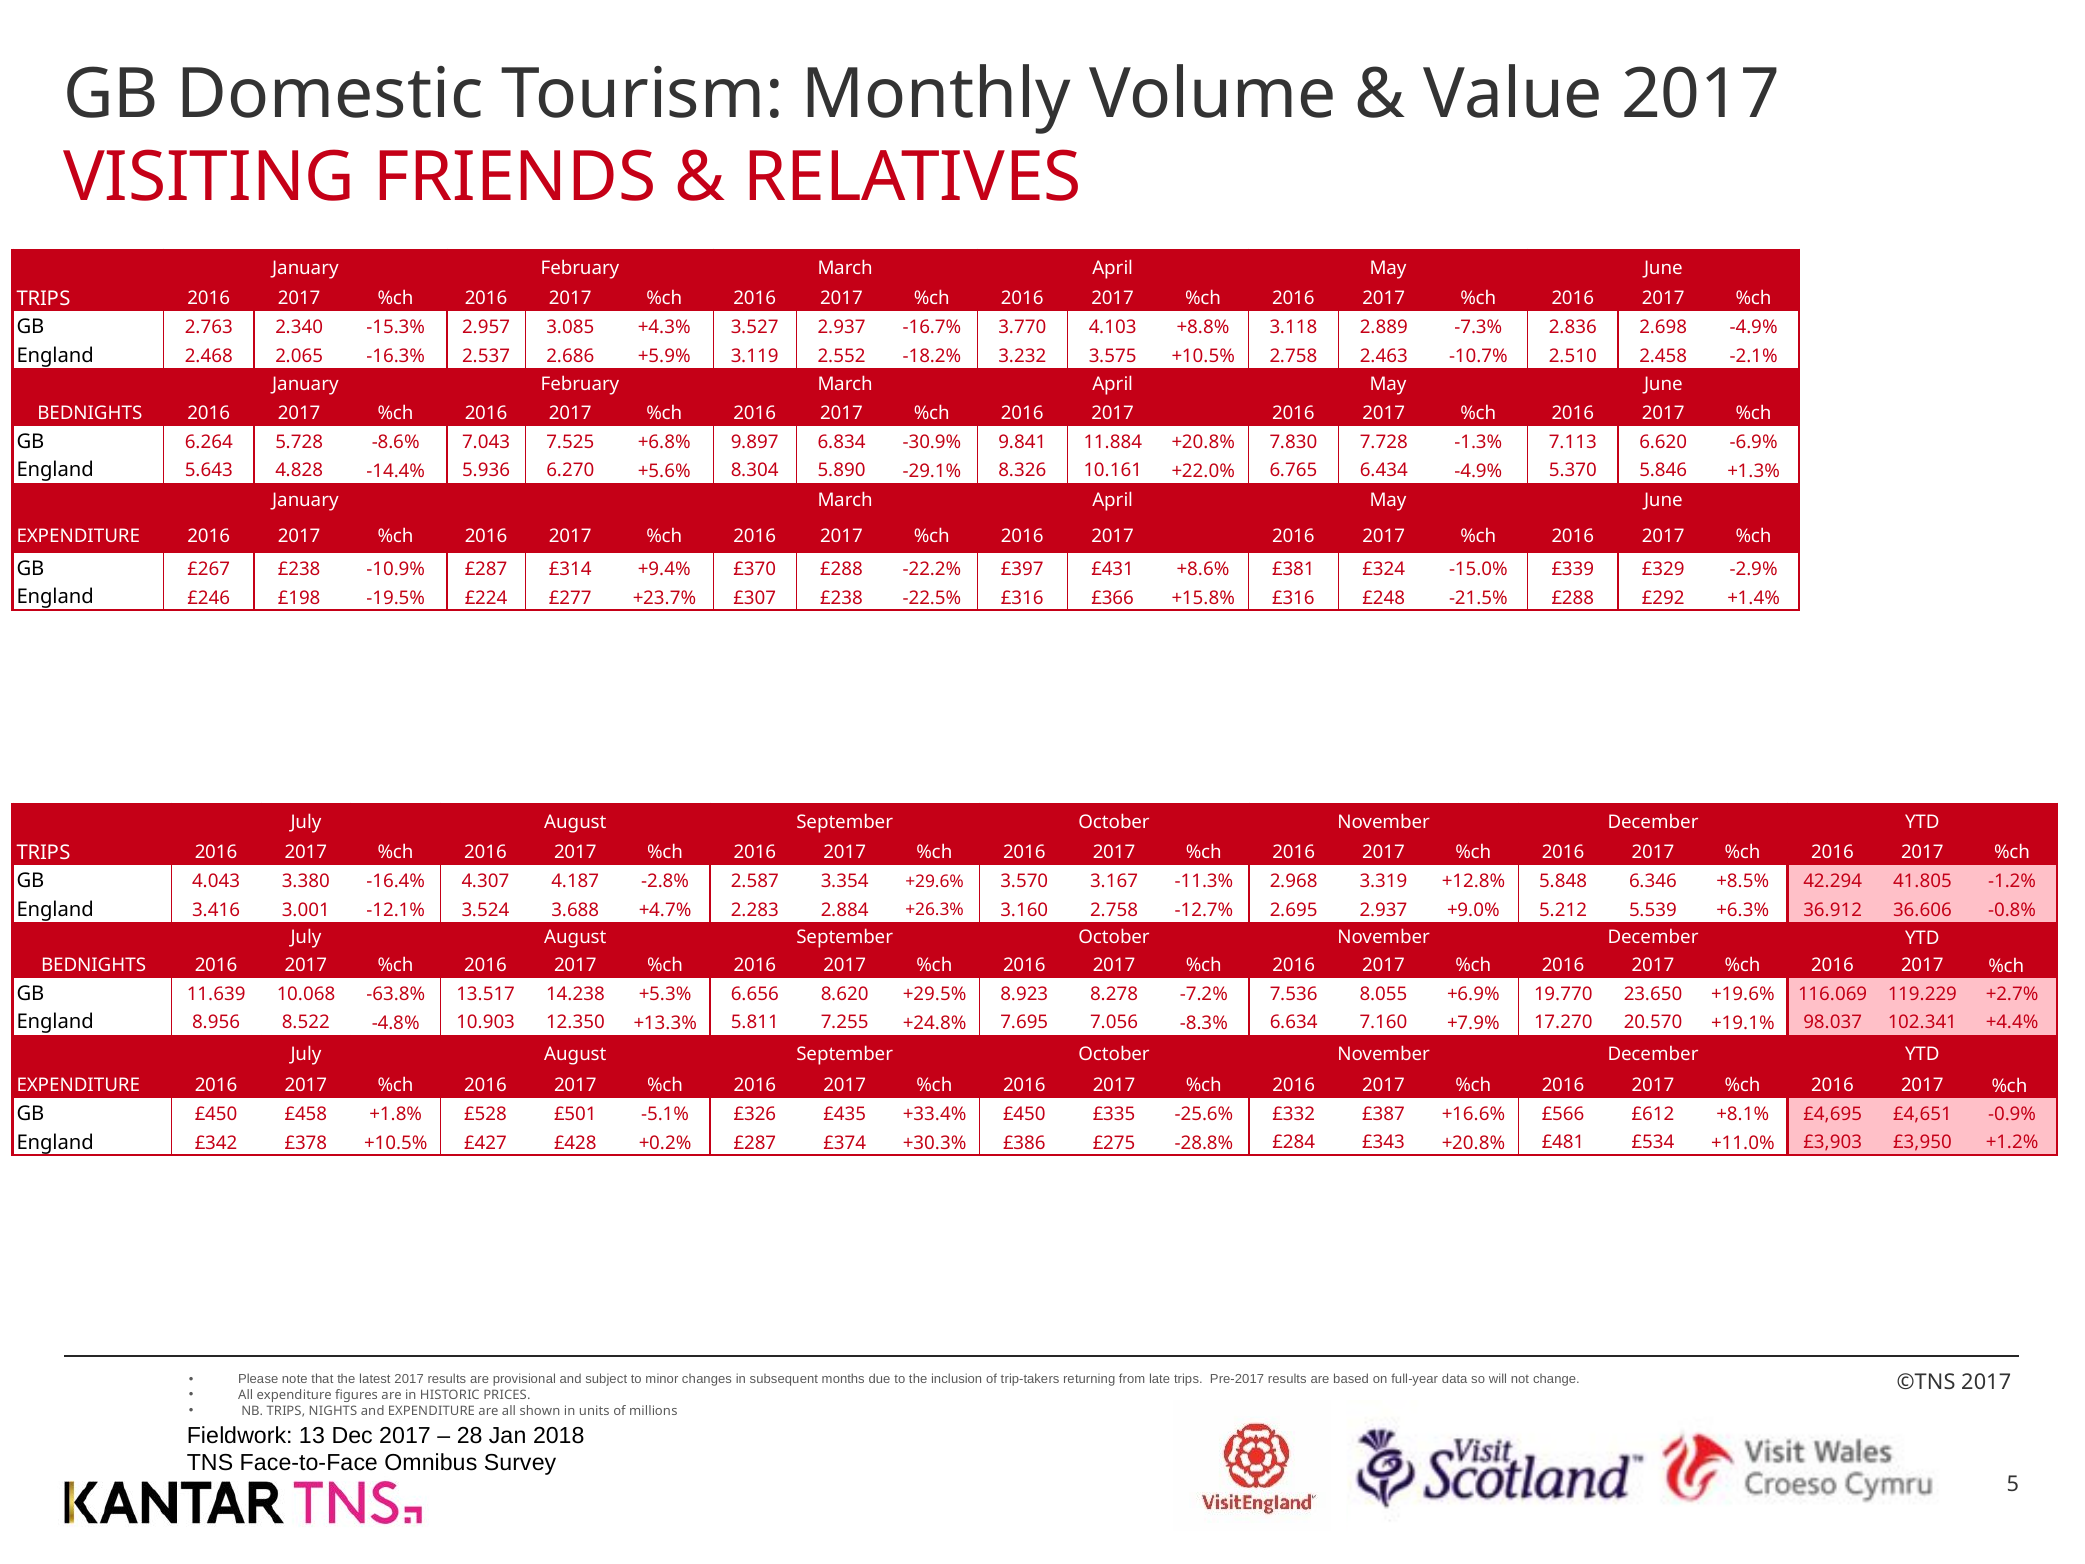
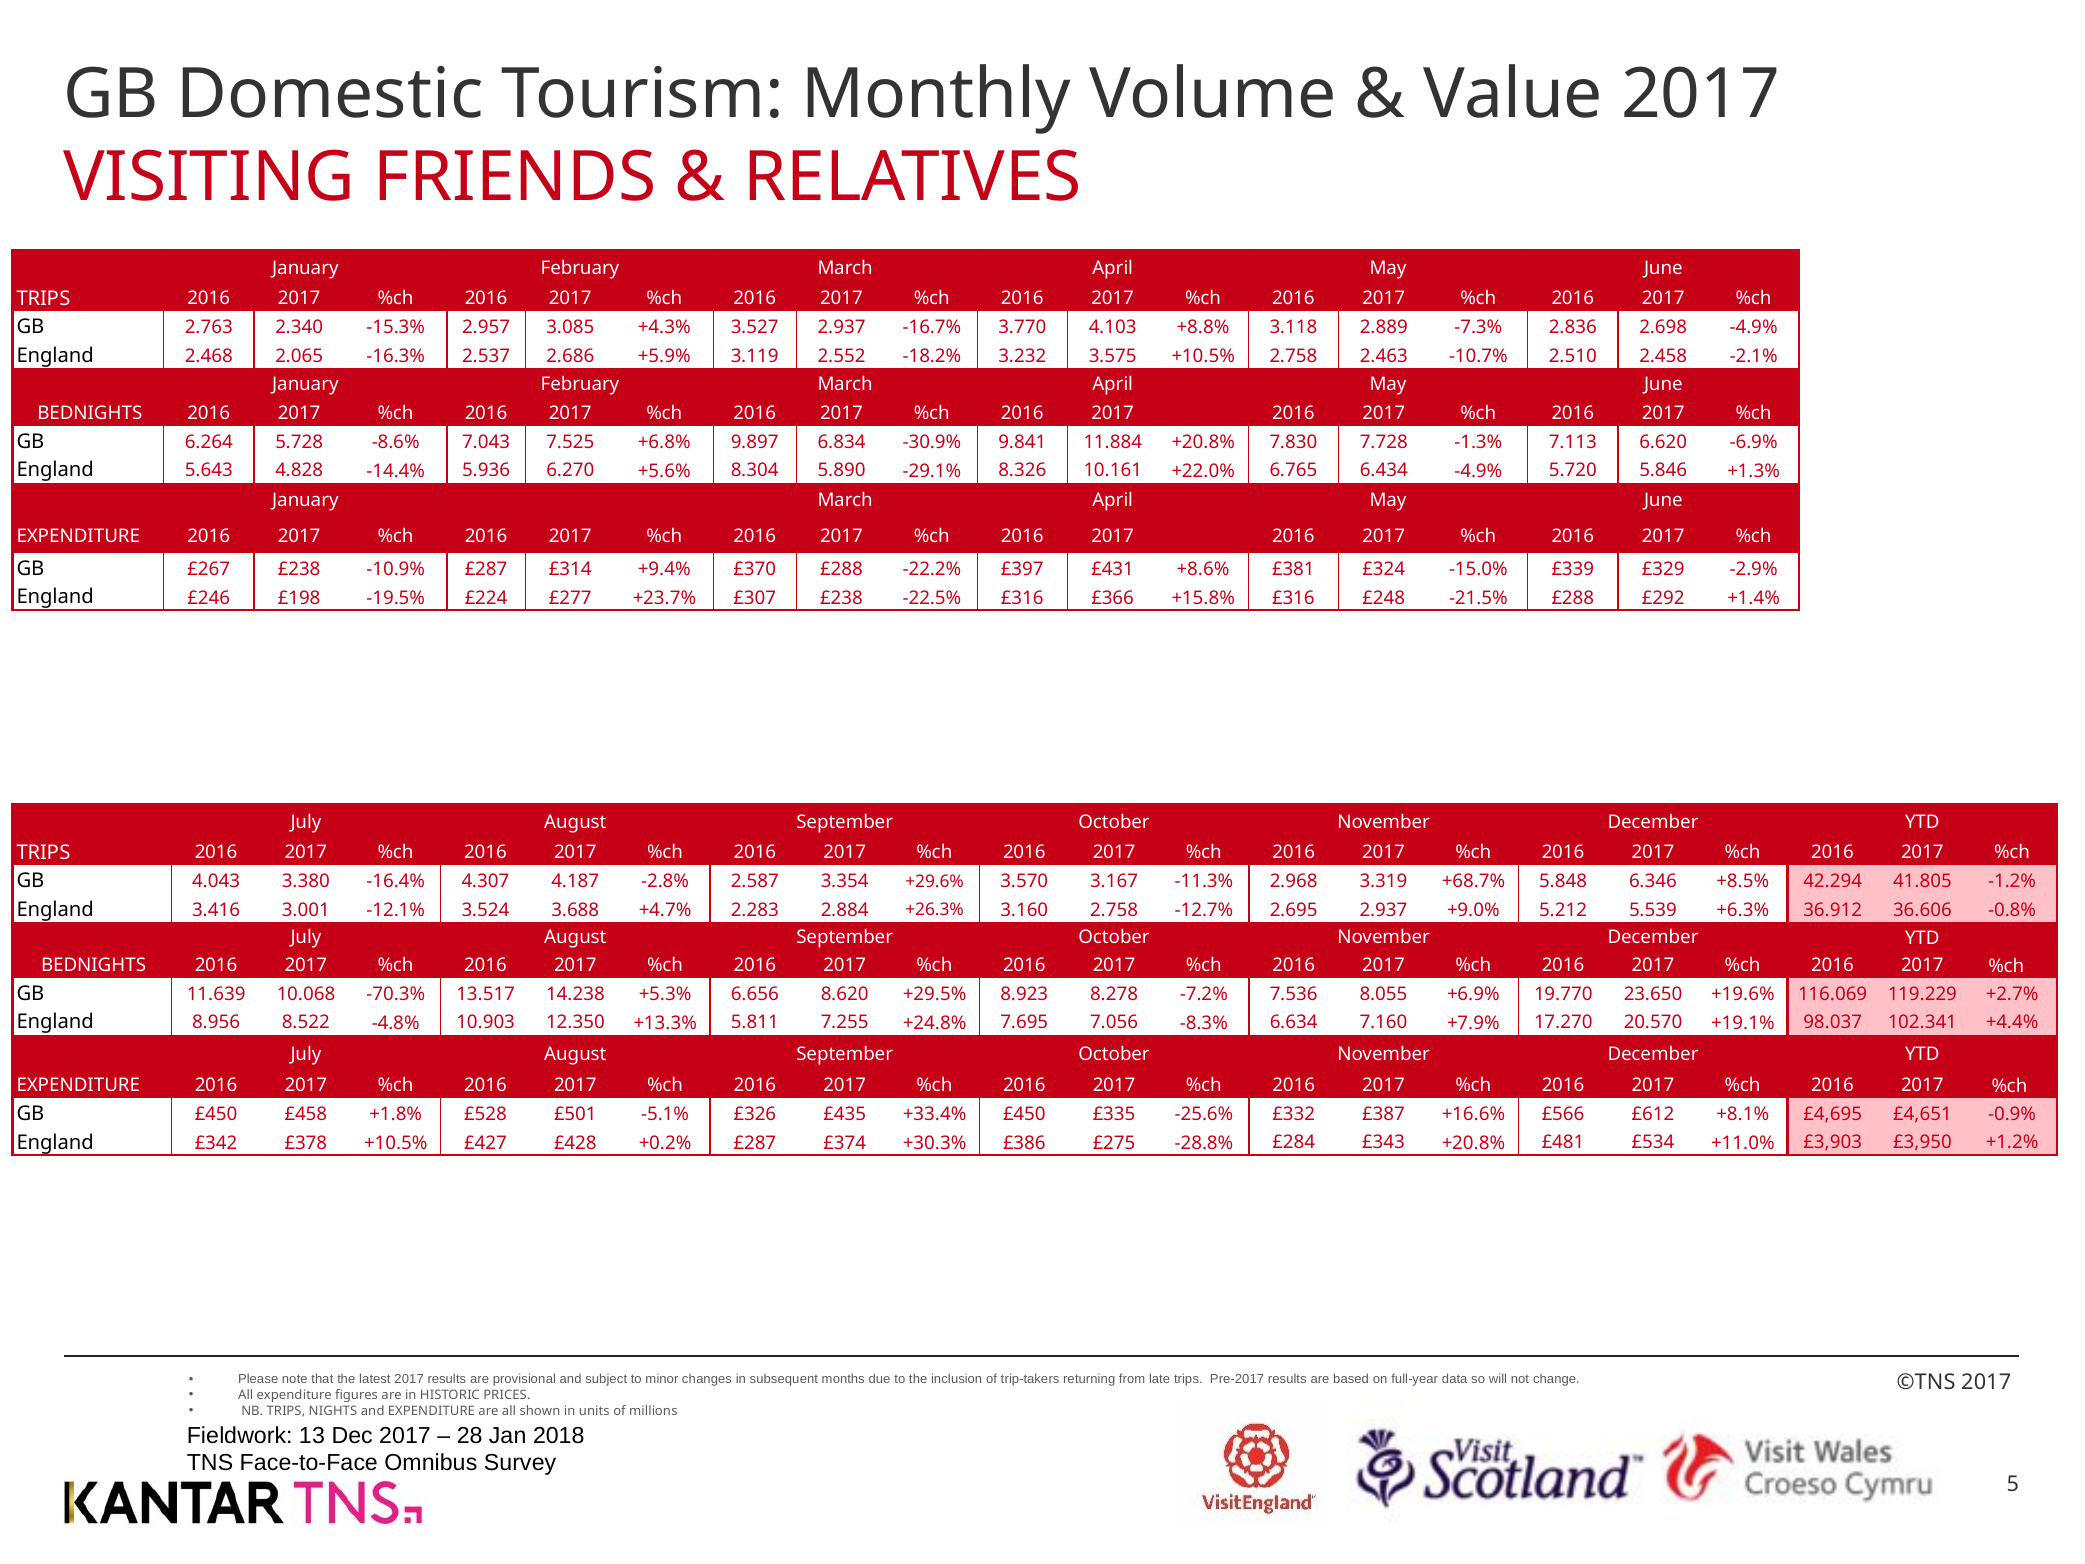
5.370: 5.370 -> 5.720
+12.8%: +12.8% -> +68.7%
-63.8%: -63.8% -> -70.3%
